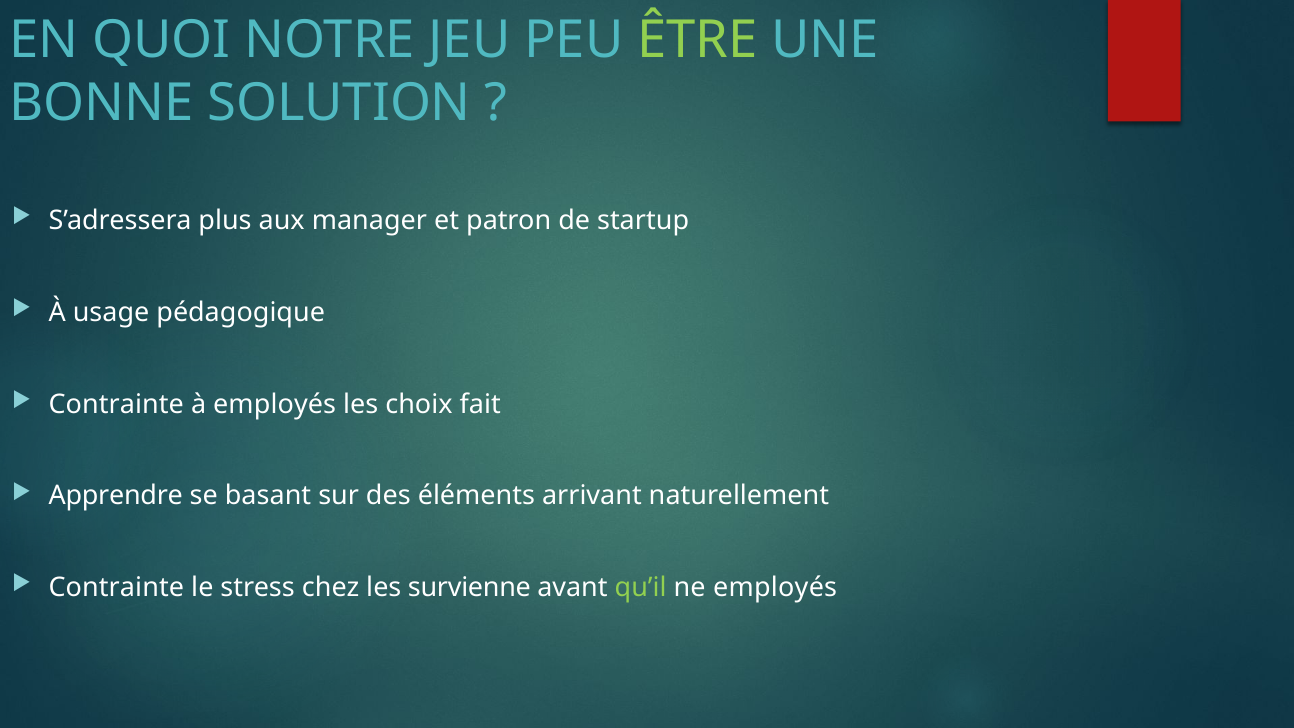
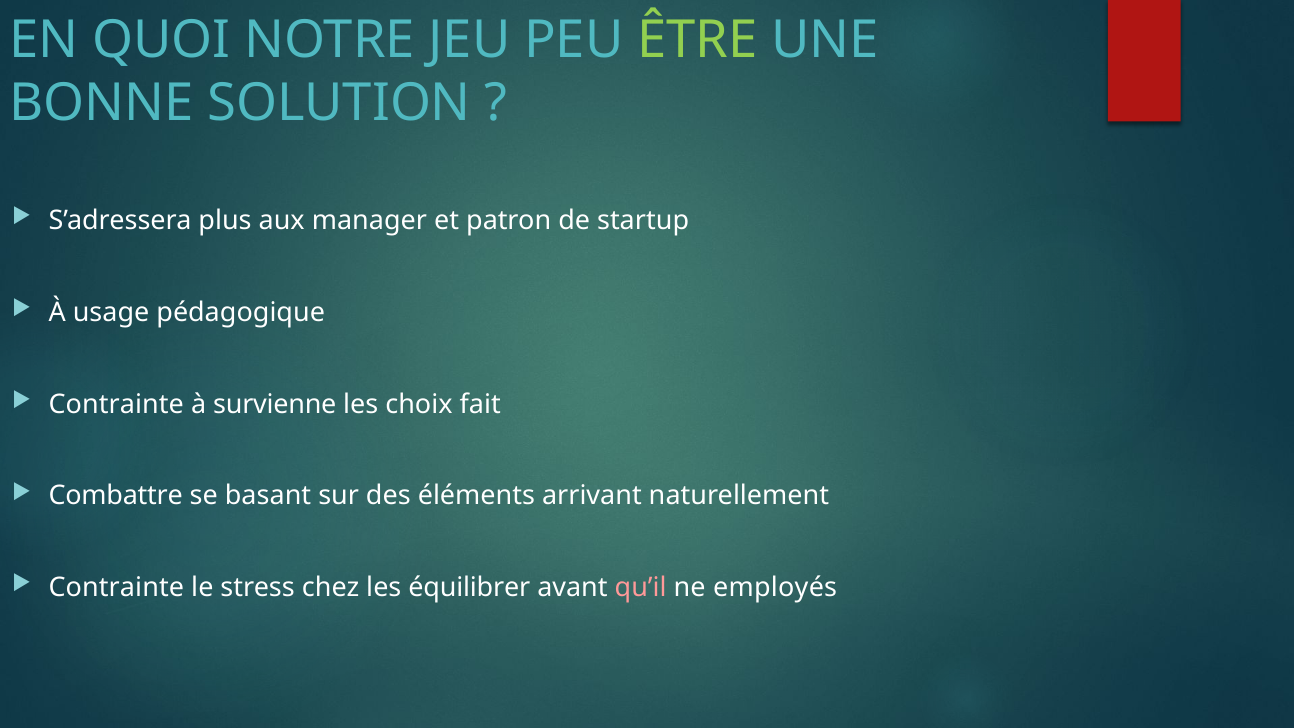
à employés: employés -> survienne
Apprendre: Apprendre -> Combattre
survienne: survienne -> équilibrer
qu’il colour: light green -> pink
